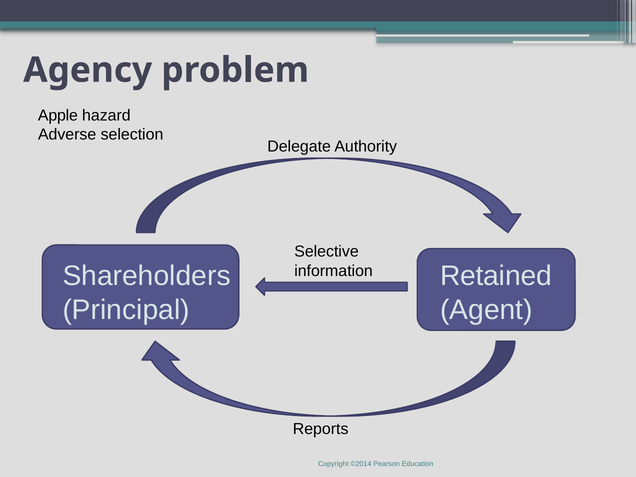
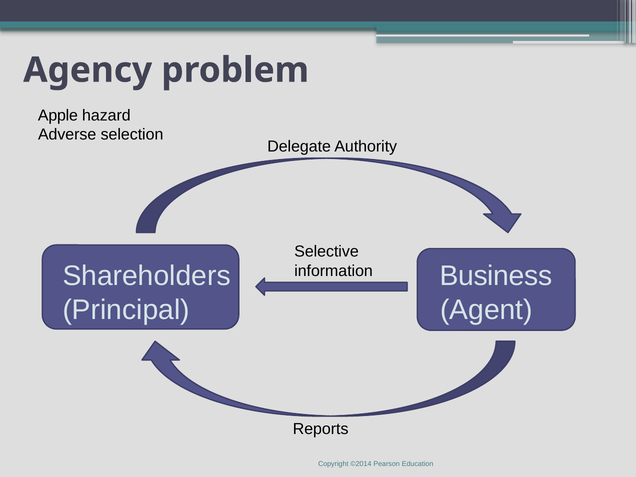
Retained: Retained -> Business
